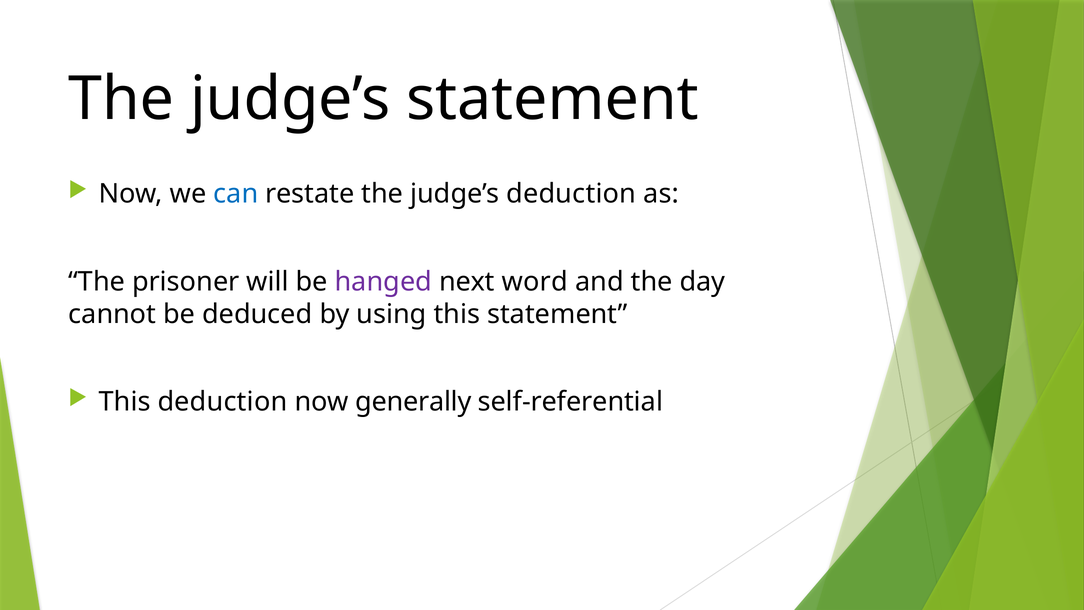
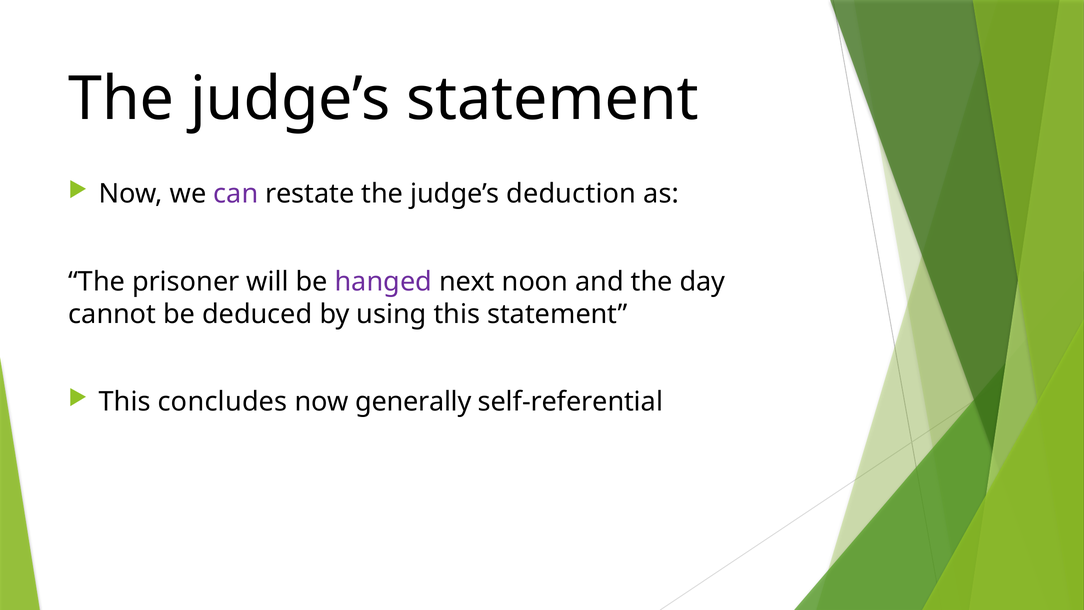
can colour: blue -> purple
word: word -> noon
This deduction: deduction -> concludes
